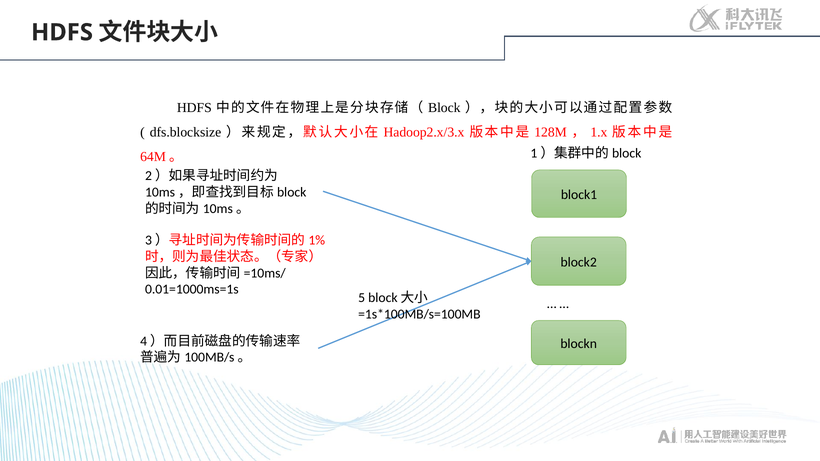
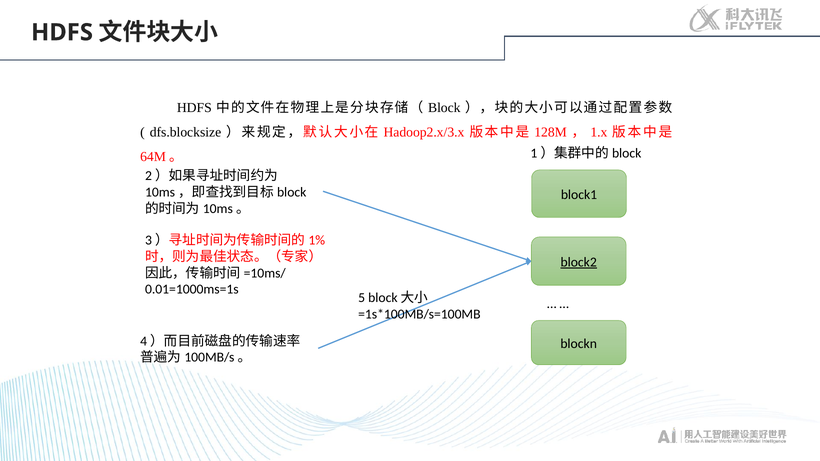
block2 underline: none -> present
